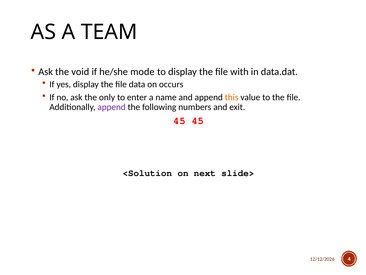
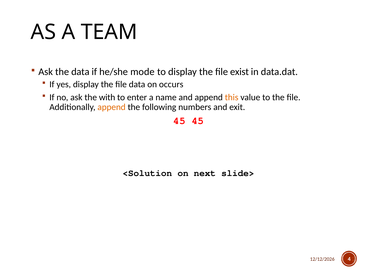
the void: void -> data
with: with -> exist
only: only -> with
append at (112, 107) colour: purple -> orange
